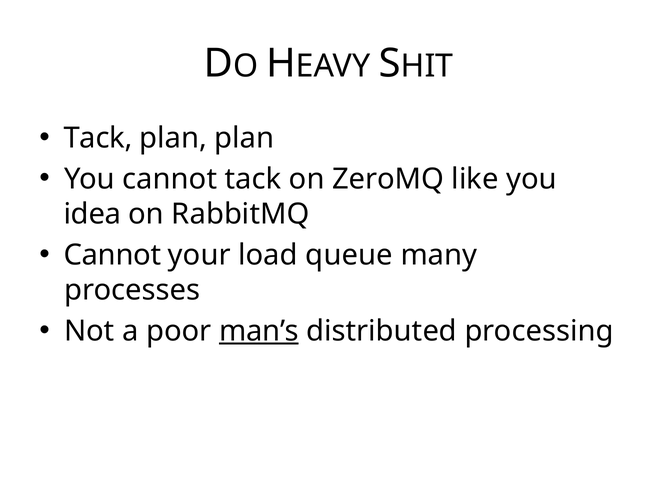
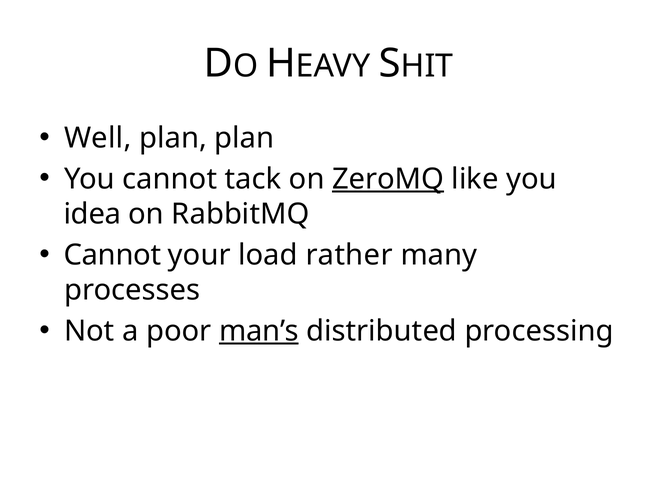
Tack at (98, 138): Tack -> Well
ZeroMQ underline: none -> present
queue: queue -> rather
